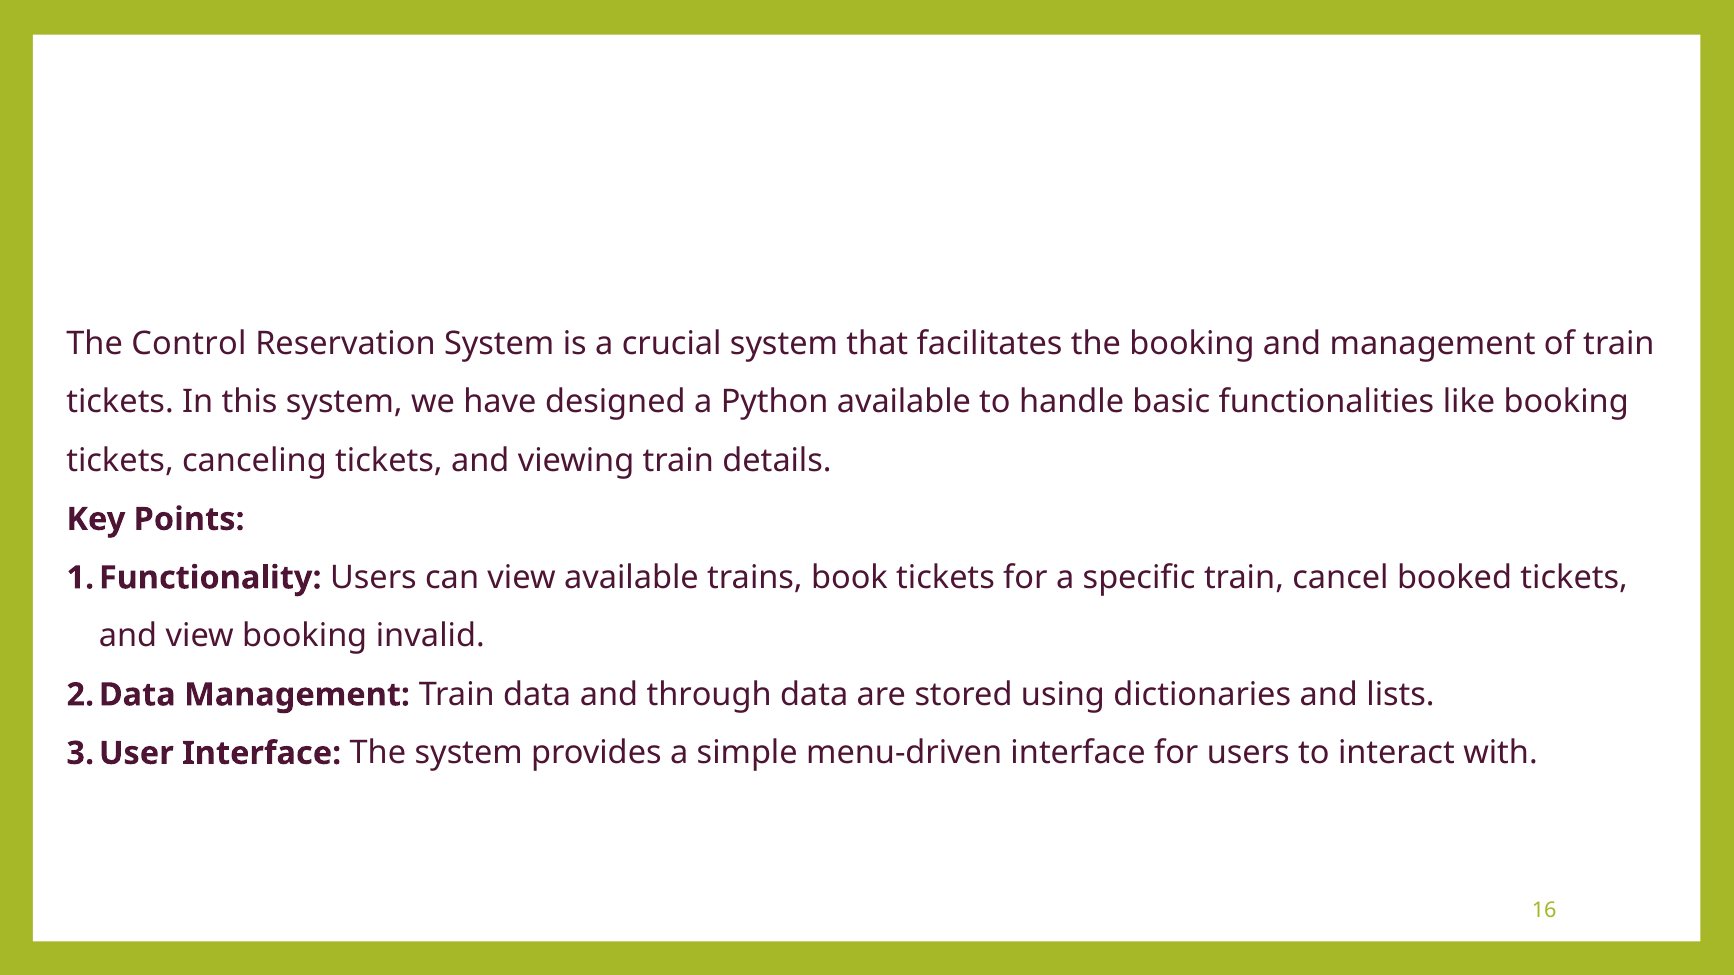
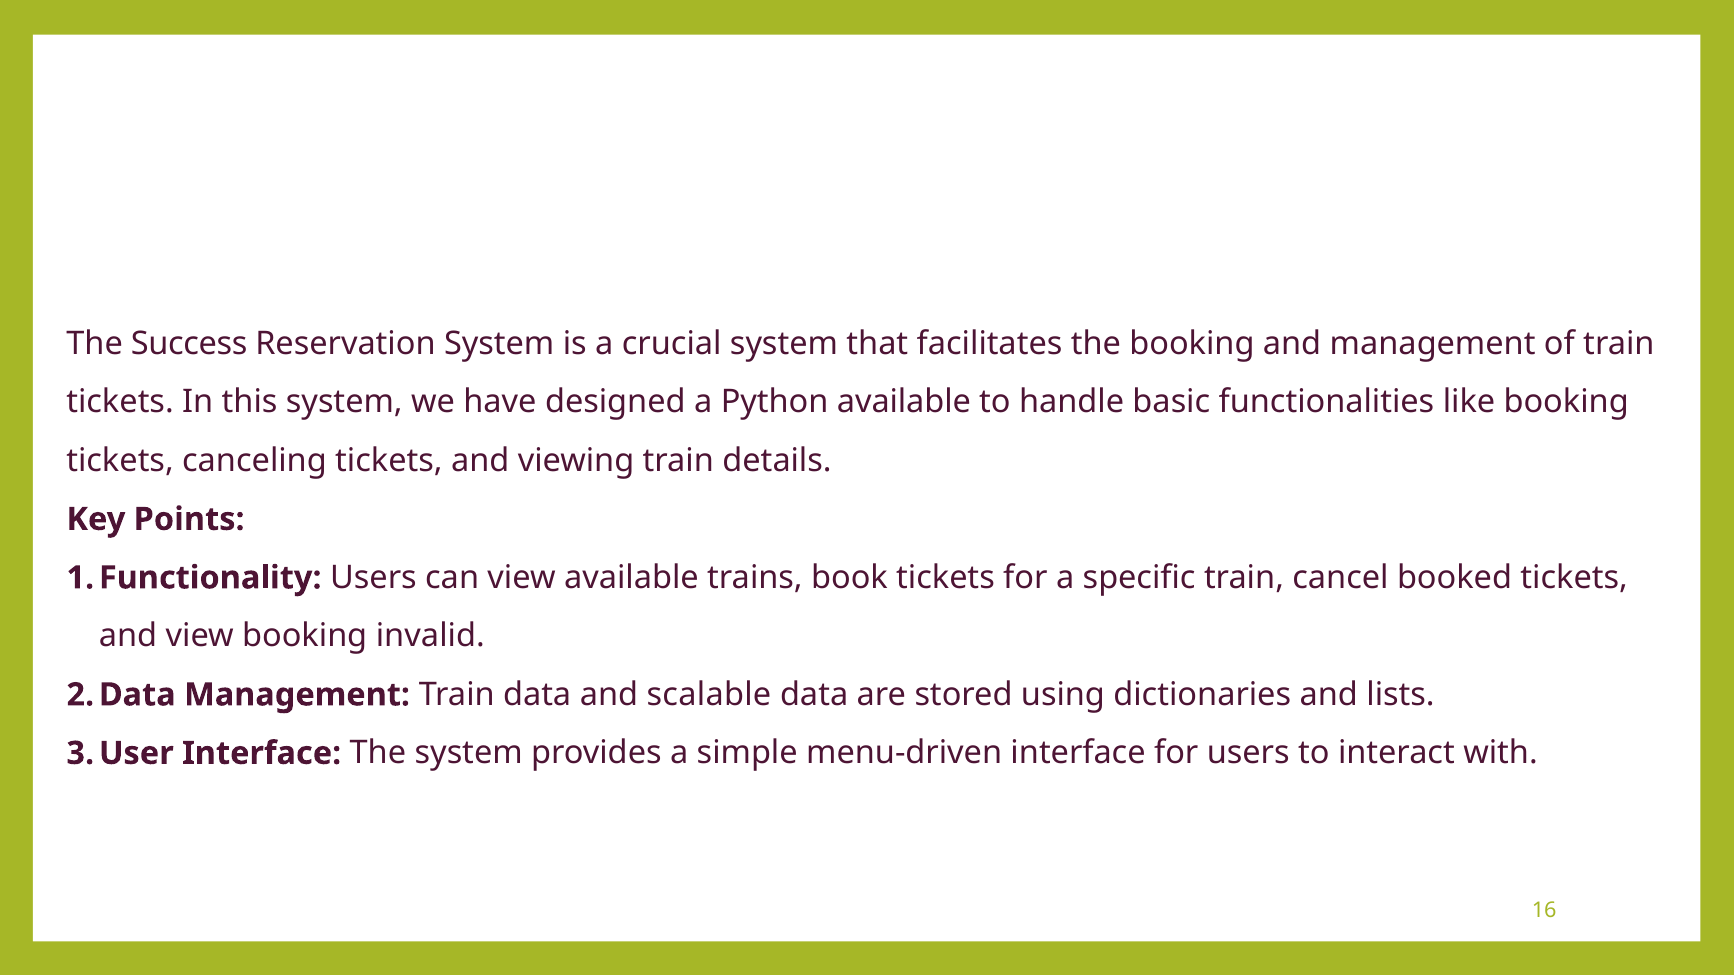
Control: Control -> Success
through: through -> scalable
